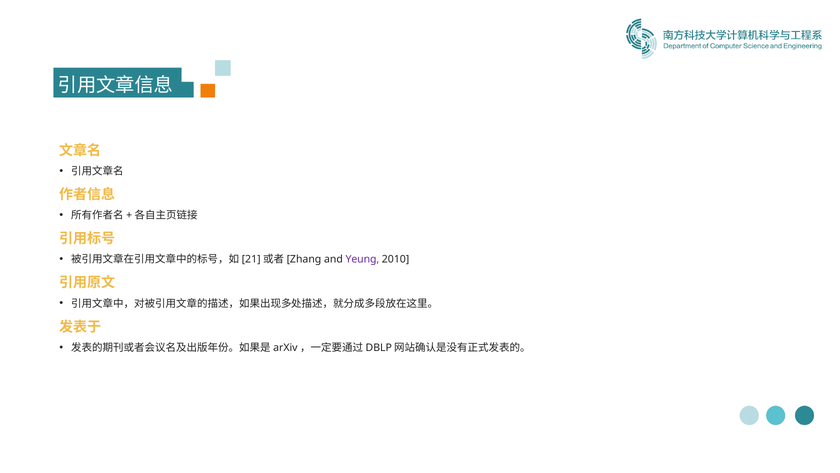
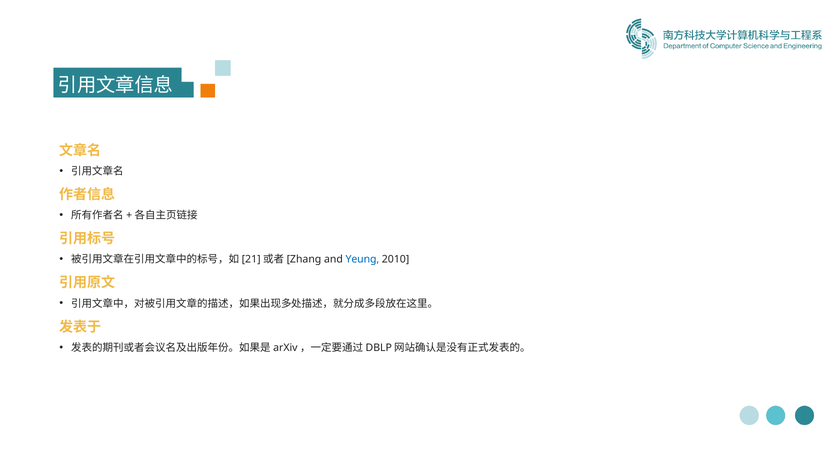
Yeung colour: purple -> blue
